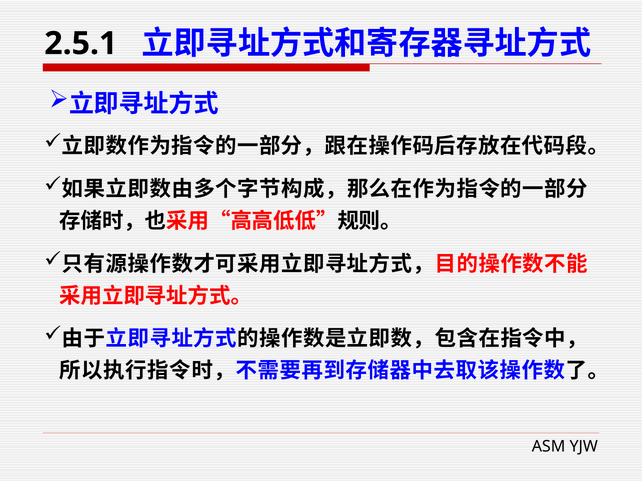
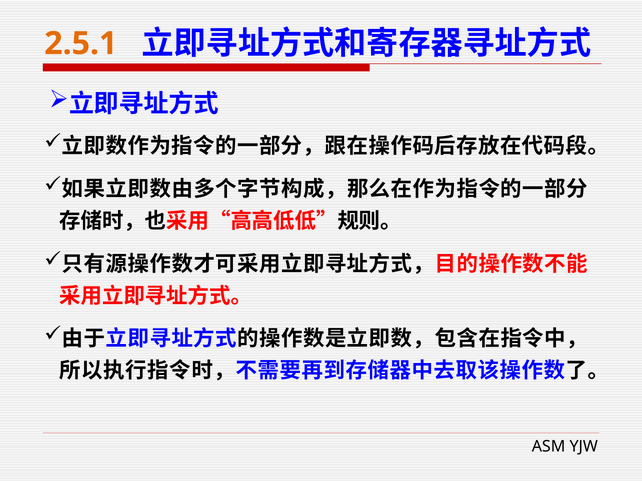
2.5.1 colour: black -> orange
